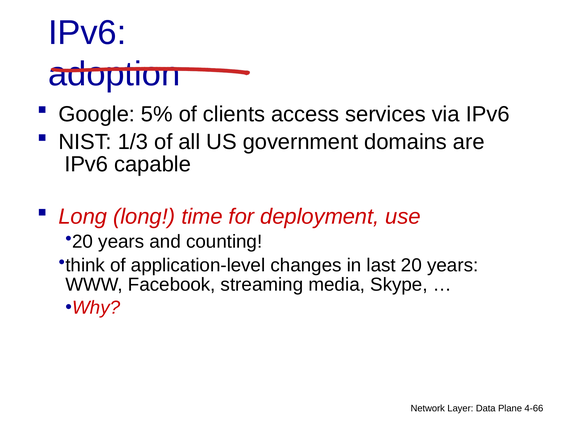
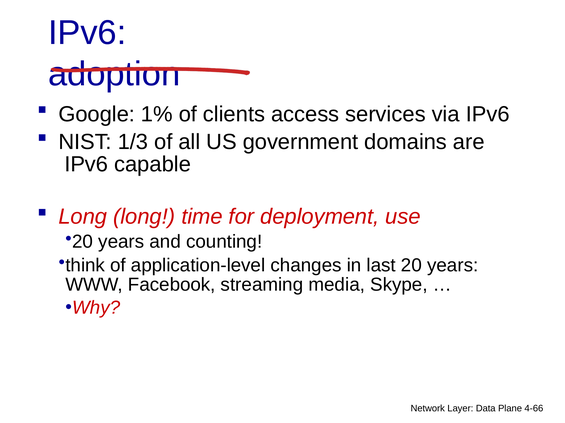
5%: 5% -> 1%
